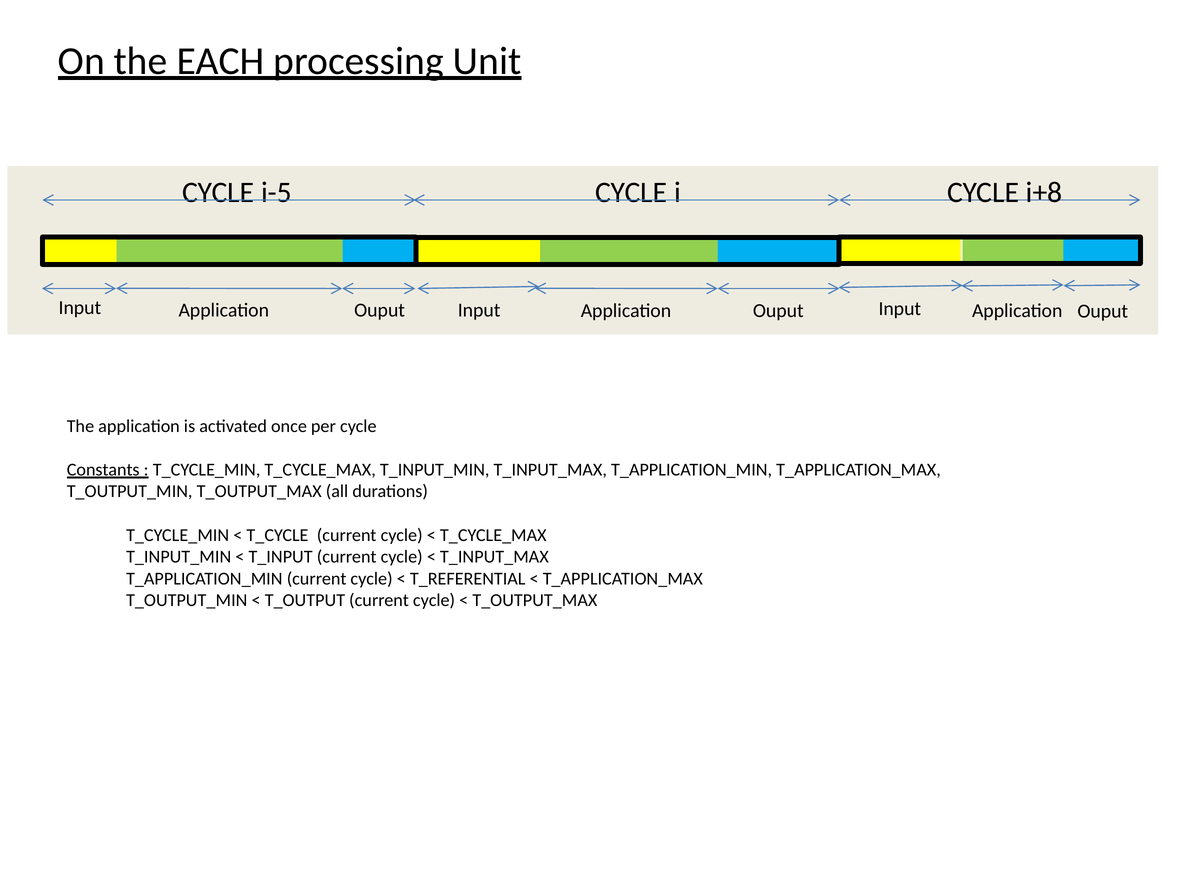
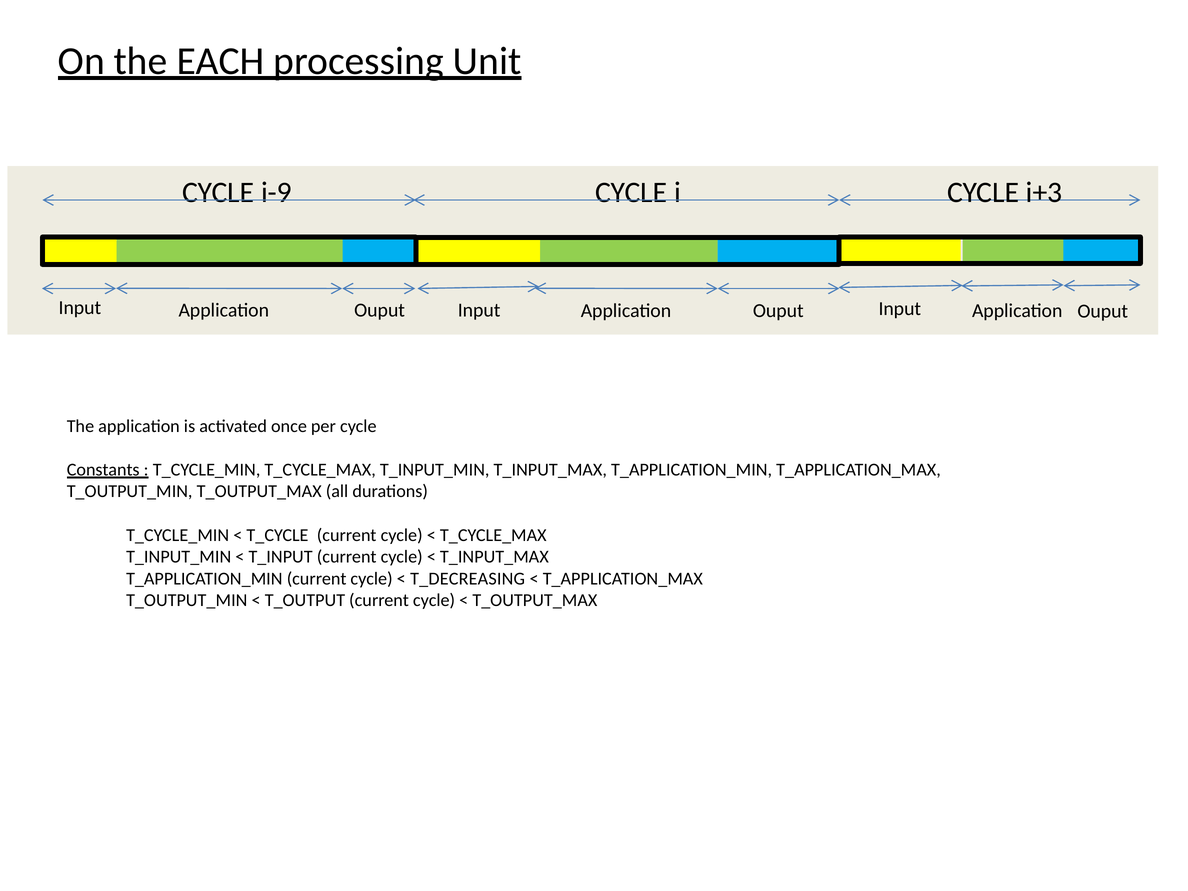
i-5: i-5 -> i-9
i+8: i+8 -> i+3
T_REFERENTIAL: T_REFERENTIAL -> T_DECREASING
